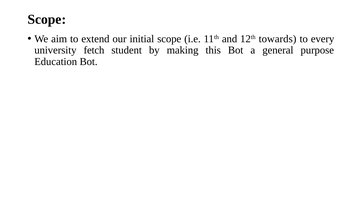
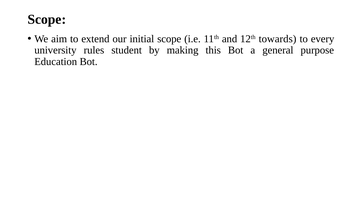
fetch: fetch -> rules
